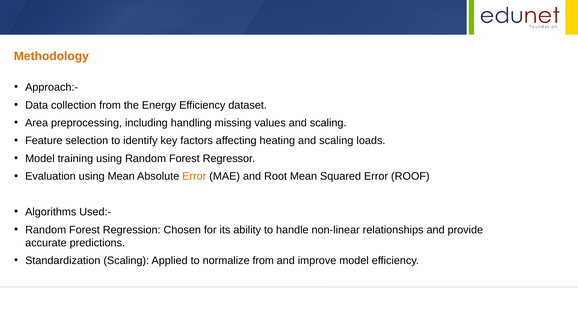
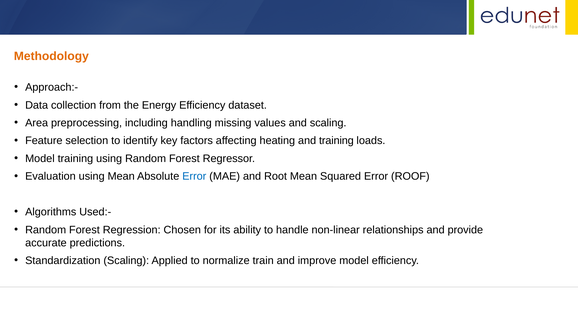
heating and scaling: scaling -> training
Error at (194, 176) colour: orange -> blue
normalize from: from -> train
